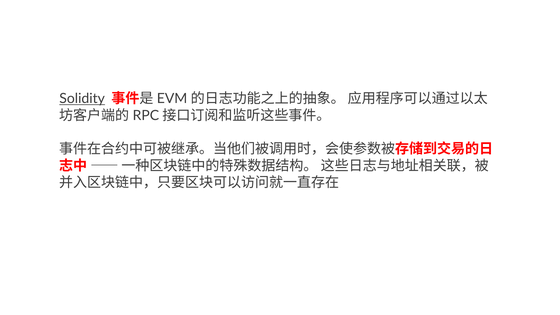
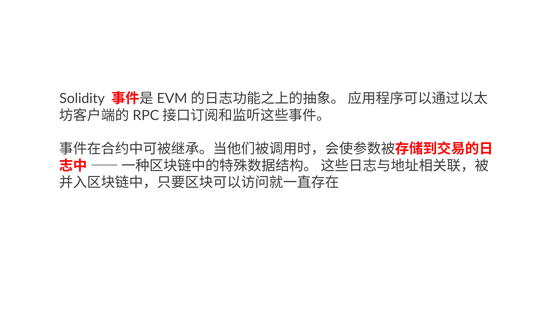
Solidity underline: present -> none
